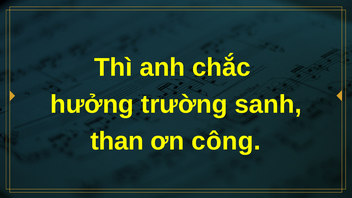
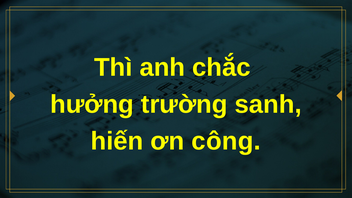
than: than -> hiến
